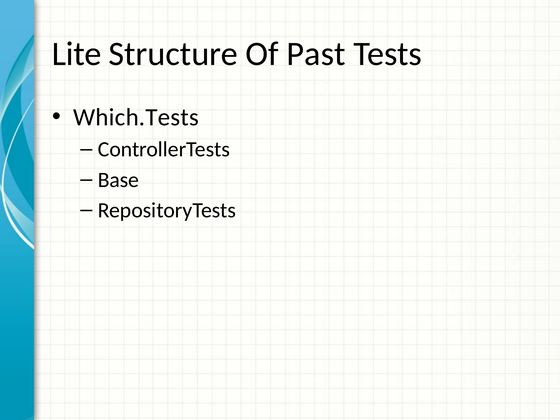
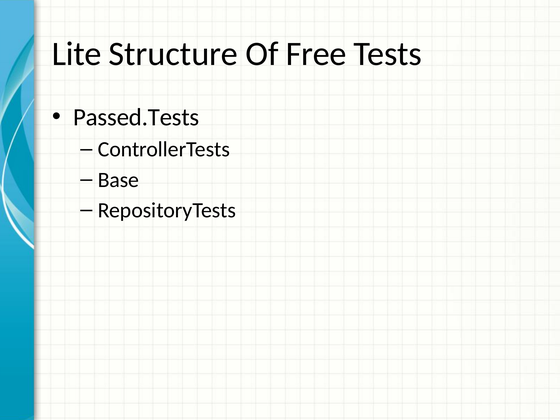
Past: Past -> Free
Which.Tests: Which.Tests -> Passed.Tests
